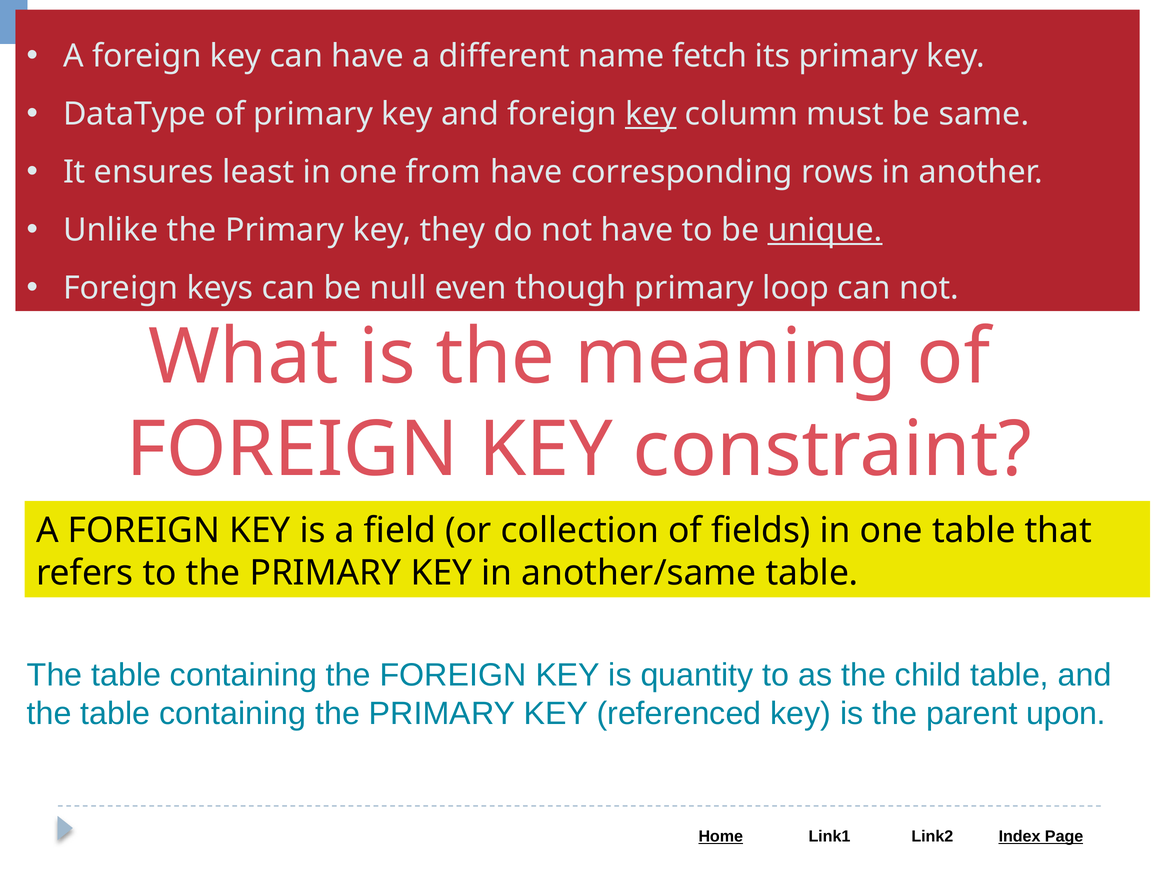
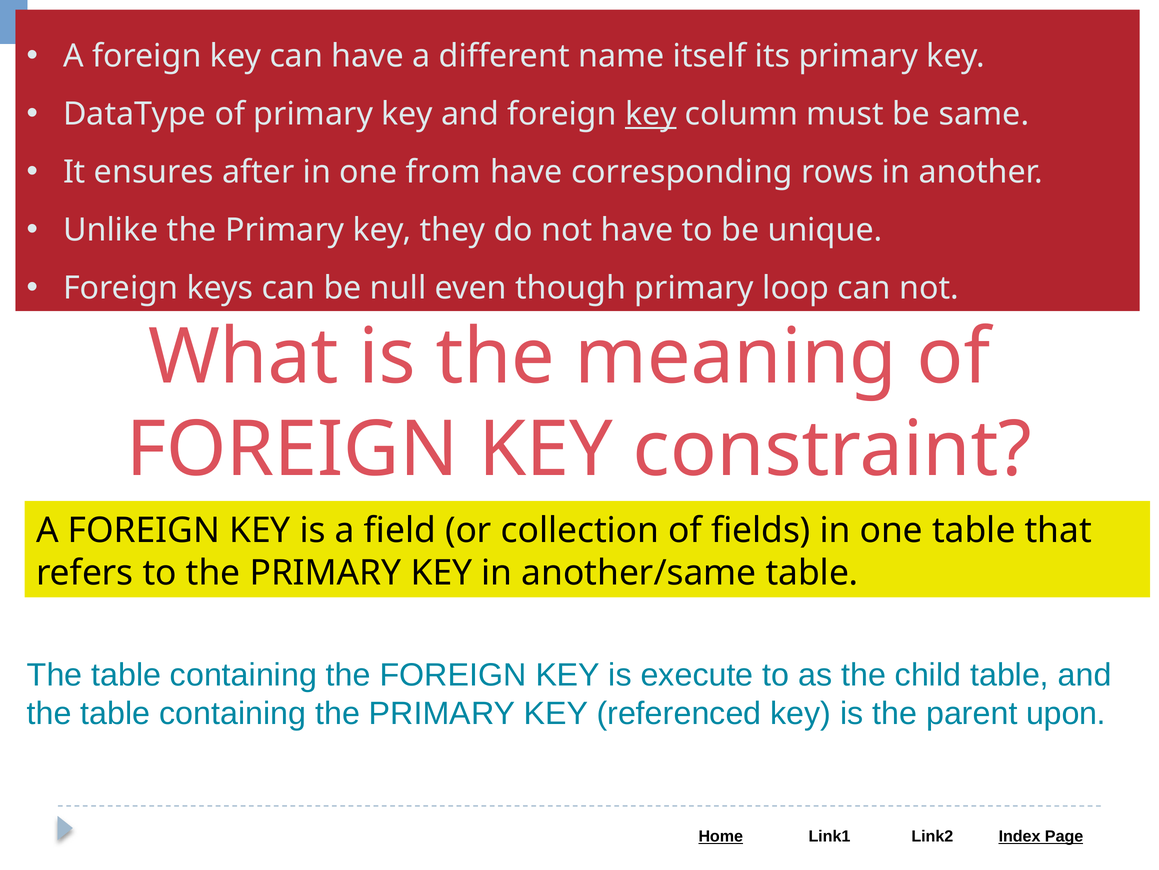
fetch: fetch -> itself
least: least -> after
unique underline: present -> none
quantity: quantity -> execute
